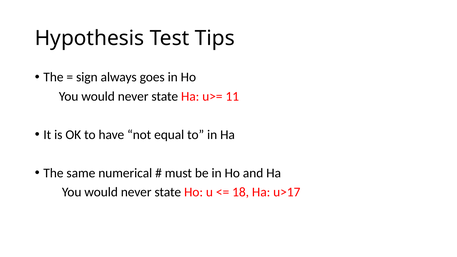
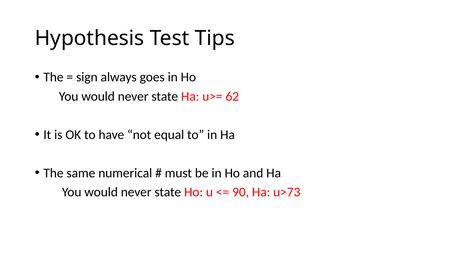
11: 11 -> 62
18: 18 -> 90
u>17: u>17 -> u>73
